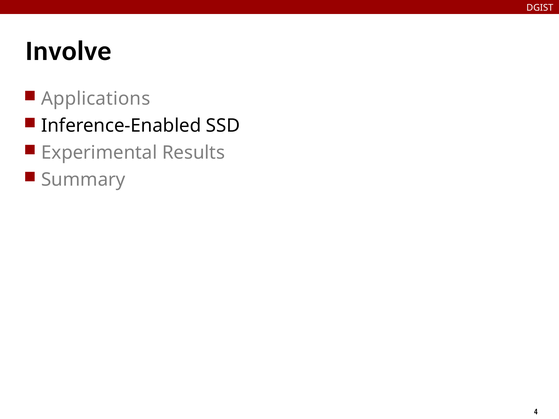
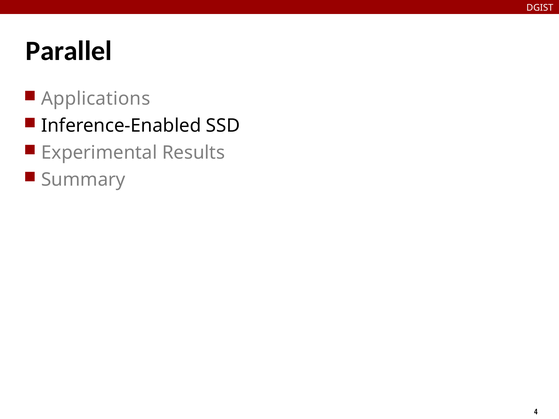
Involve: Involve -> Parallel
